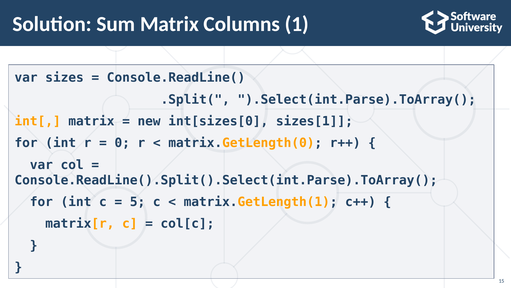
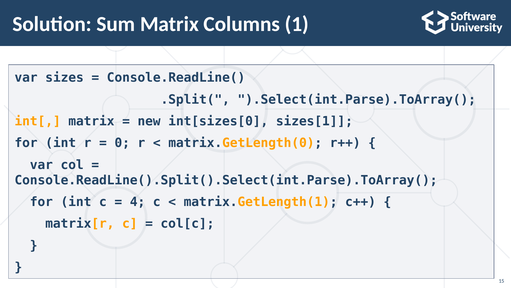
5: 5 -> 4
